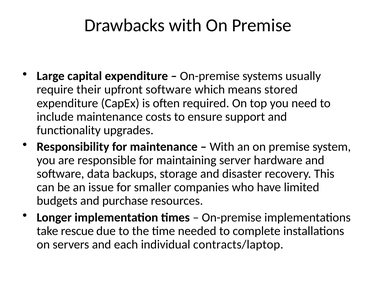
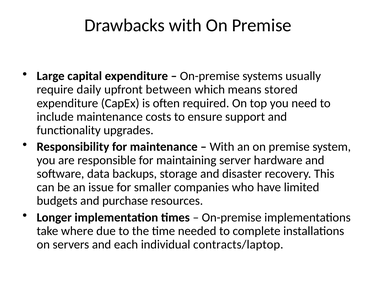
their: their -> daily
upfront software: software -> between
rescue: rescue -> where
